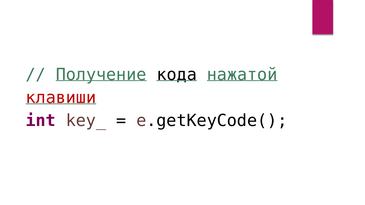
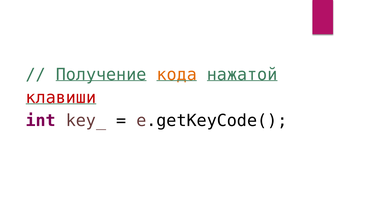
кода colour: black -> orange
